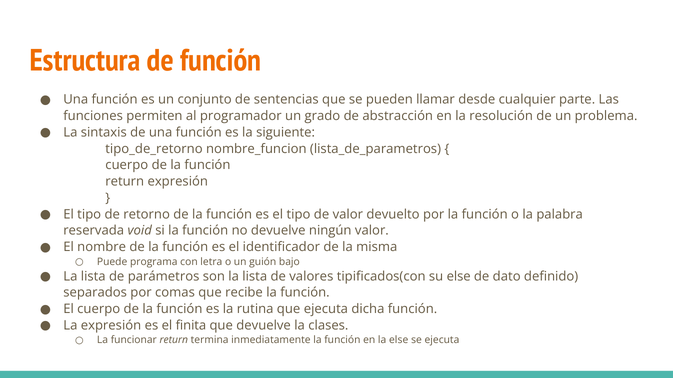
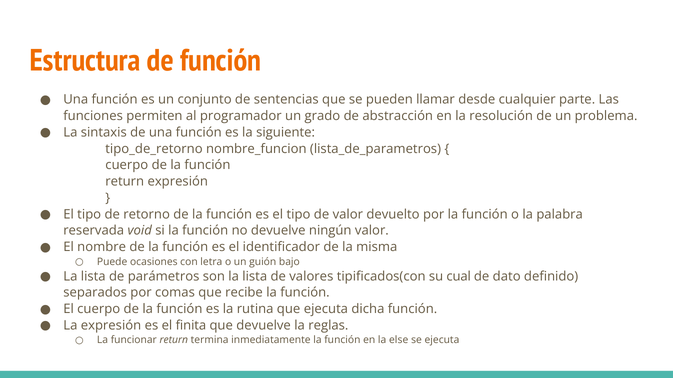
programa: programa -> ocasiones
su else: else -> cual
clases: clases -> reglas
